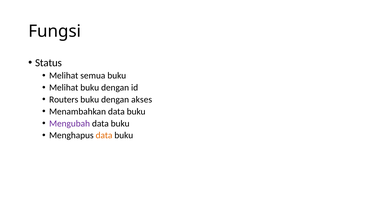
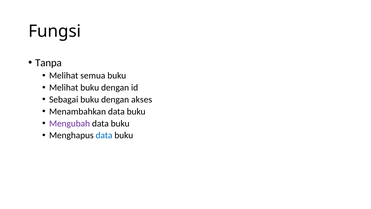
Status: Status -> Tanpa
Routers: Routers -> Sebagai
data at (104, 135) colour: orange -> blue
